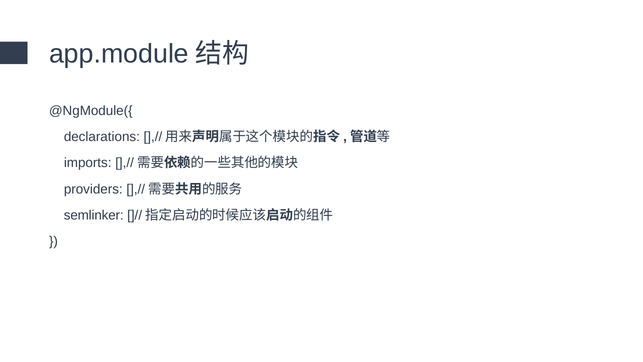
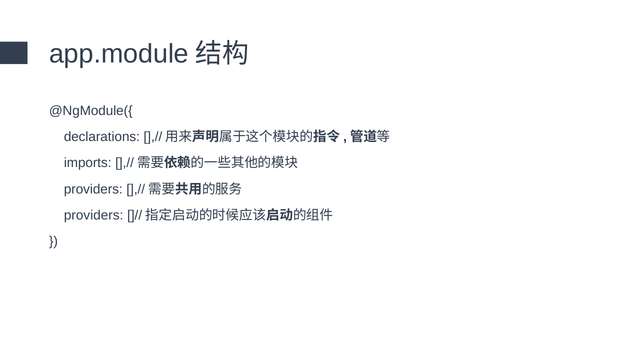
semlinker at (94, 215): semlinker -> providers
